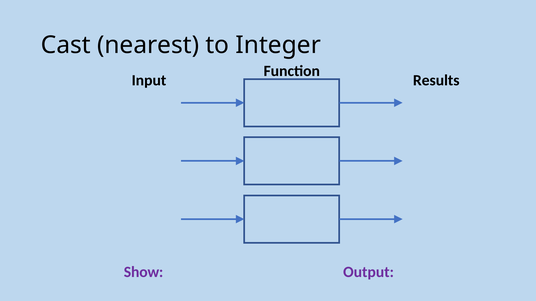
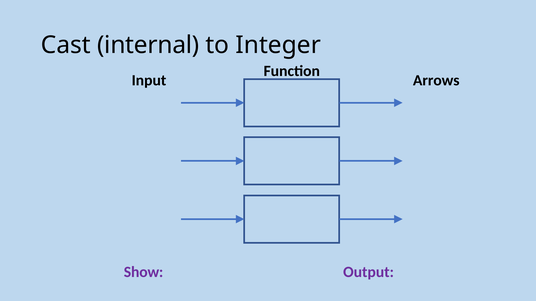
nearest: nearest -> internal
Results: Results -> Arrows
